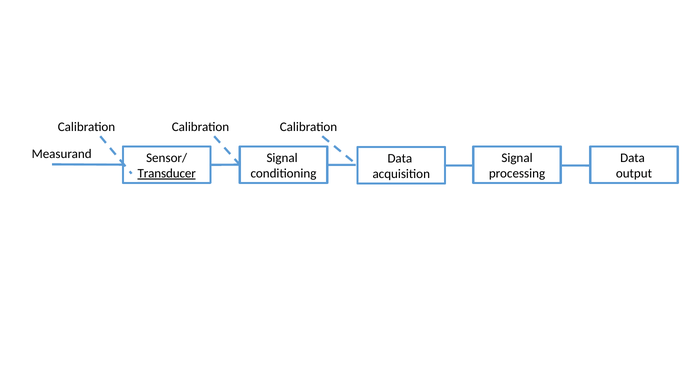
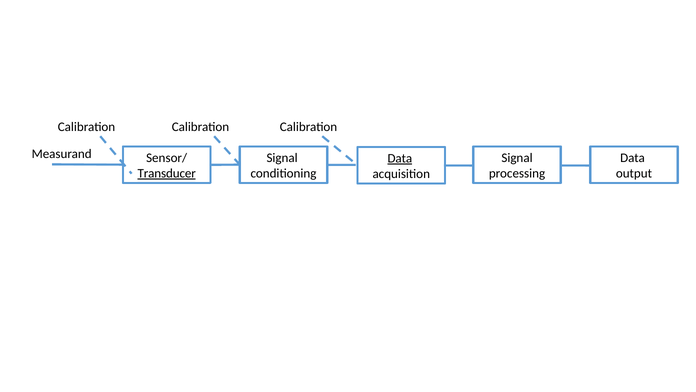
Data at (400, 158) underline: none -> present
